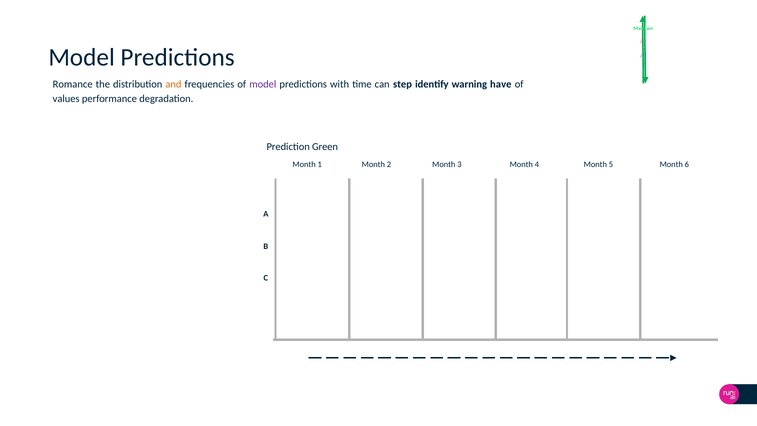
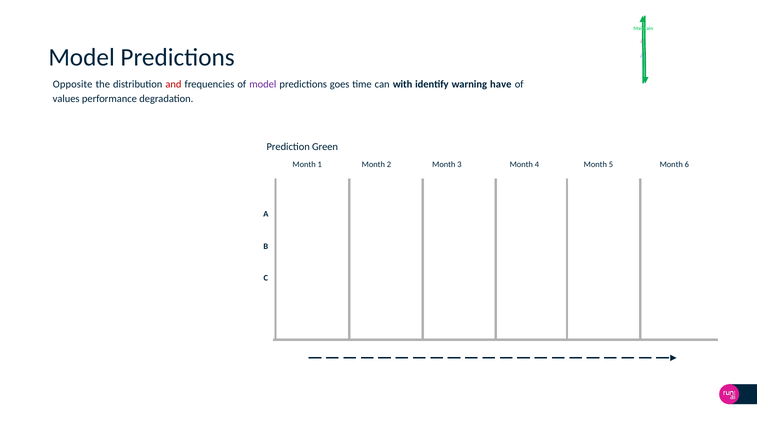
Romance: Romance -> Opposite
and colour: orange -> red
with: with -> goes
step: step -> with
